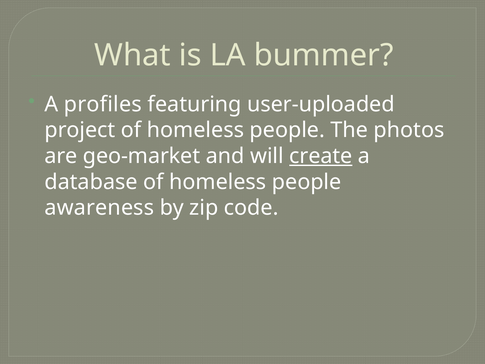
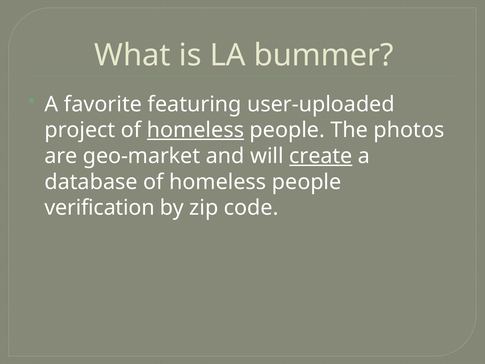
profiles: profiles -> favorite
homeless at (195, 130) underline: none -> present
awareness: awareness -> verification
